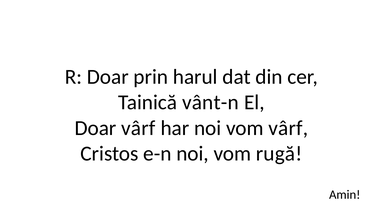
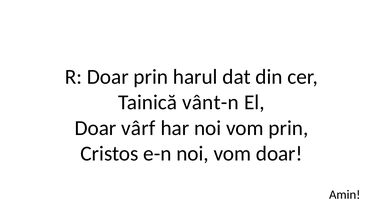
vom vârf: vârf -> prin
vom rugă: rugă -> doar
